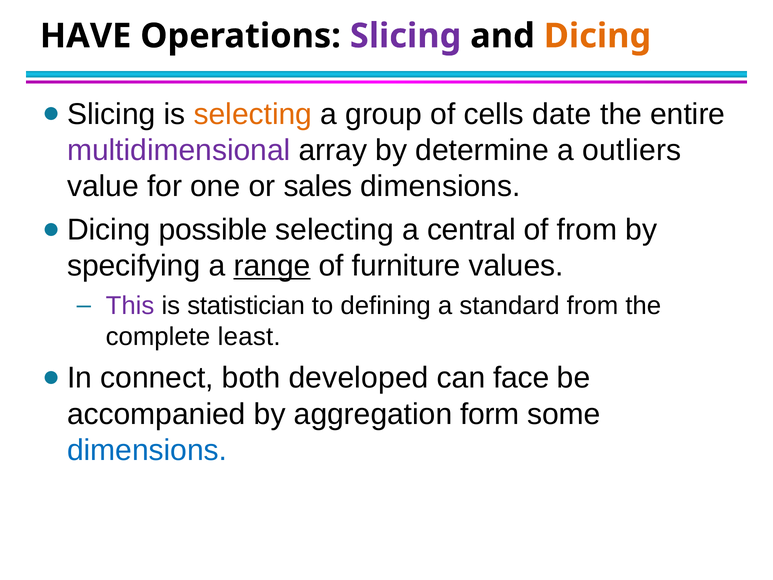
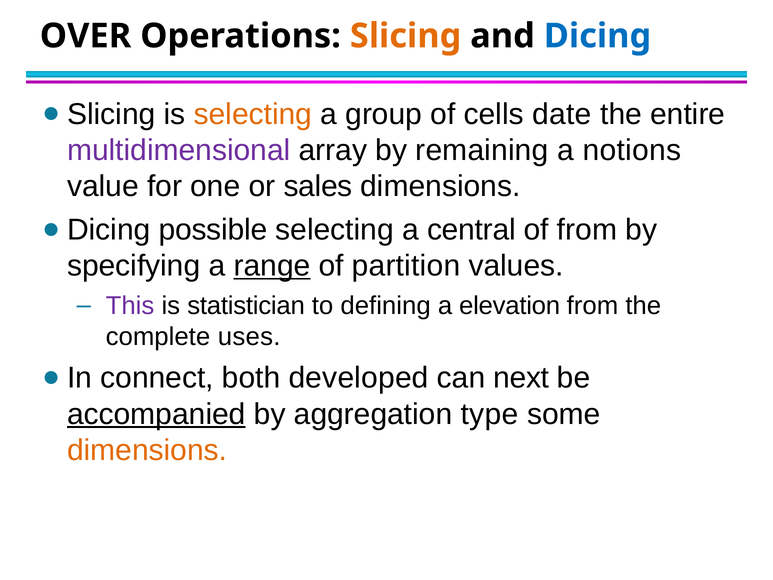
HAVE: HAVE -> OVER
Slicing colour: purple -> orange
Dicing colour: orange -> blue
determine: determine -> remaining
outliers: outliers -> notions
furniture: furniture -> partition
standard: standard -> elevation
least: least -> uses
face: face -> next
accompanied underline: none -> present
form: form -> type
dimensions at (147, 450) colour: blue -> orange
